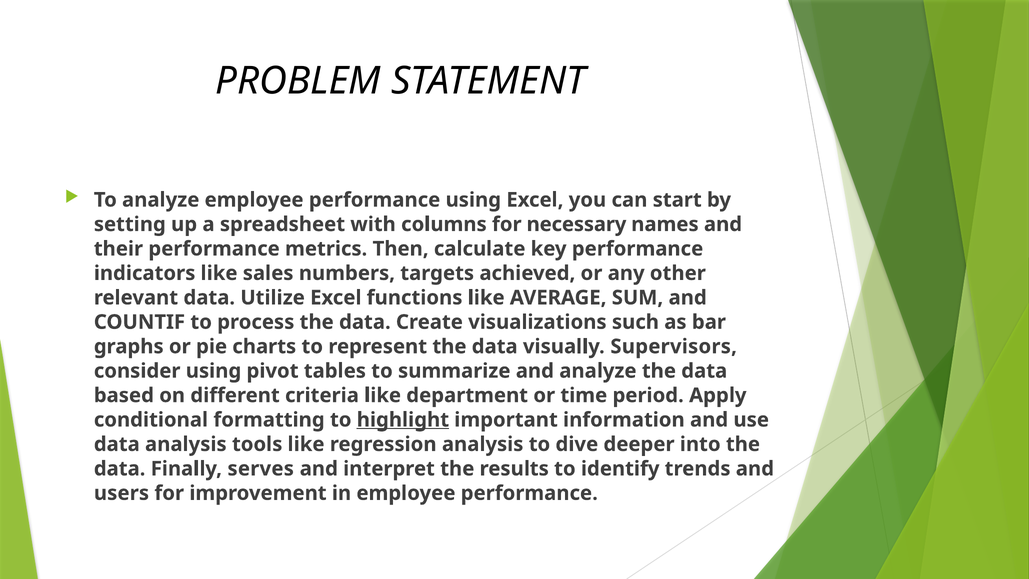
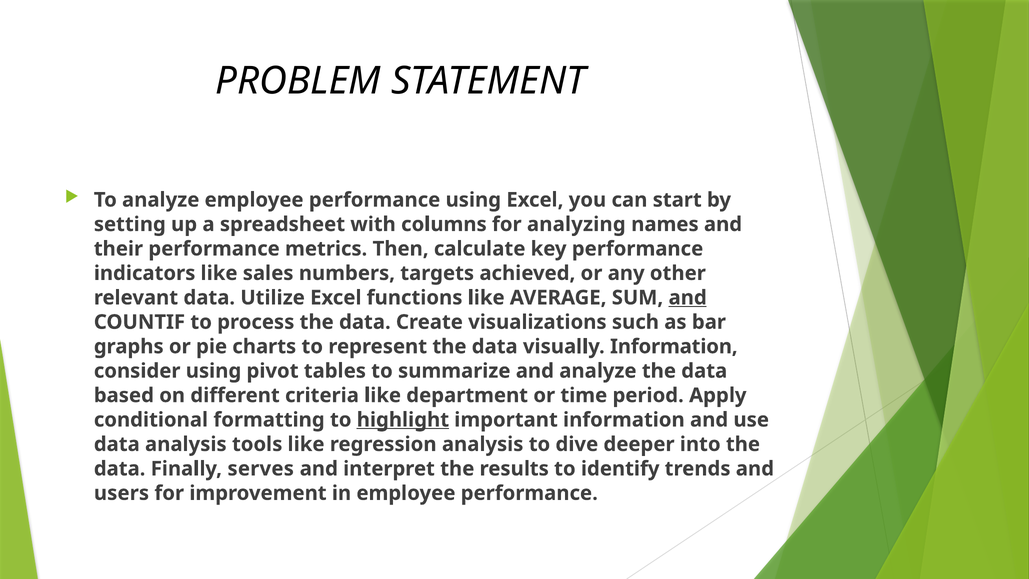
necessary: necessary -> analyzing
and at (688, 298) underline: none -> present
visually Supervisors: Supervisors -> Information
